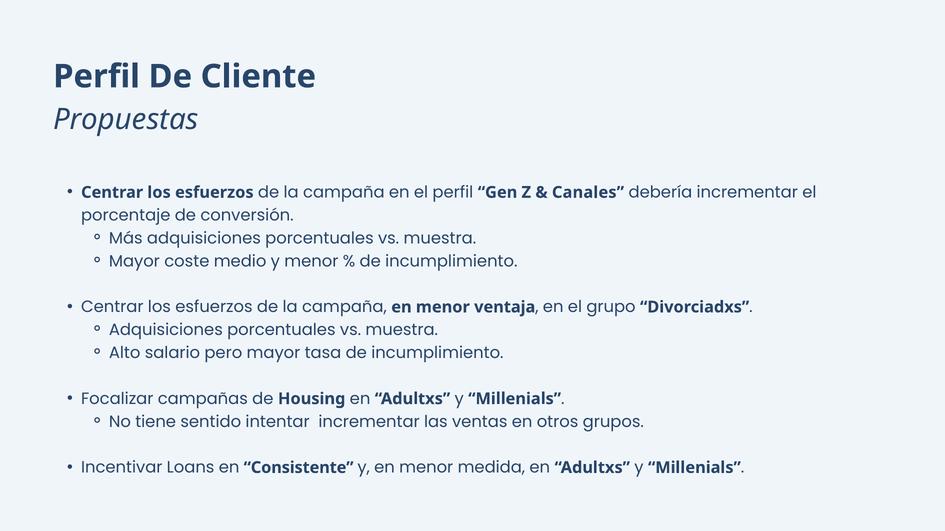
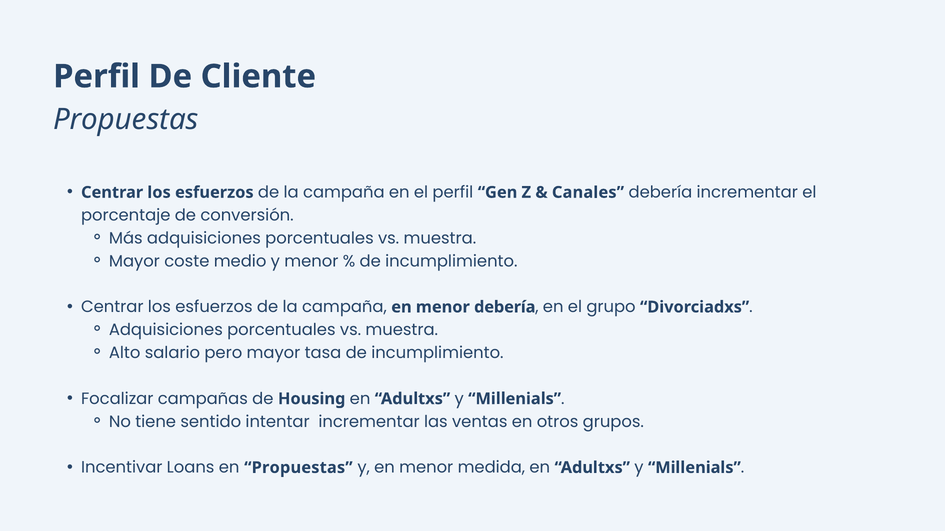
menor ventaja: ventaja -> debería
en Consistente: Consistente -> Propuestas
